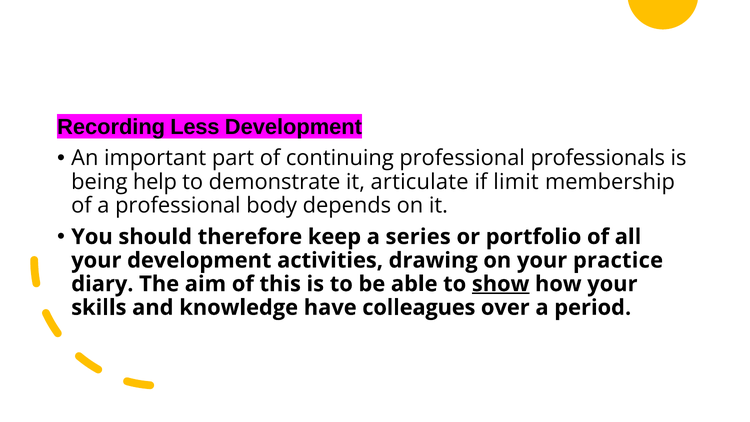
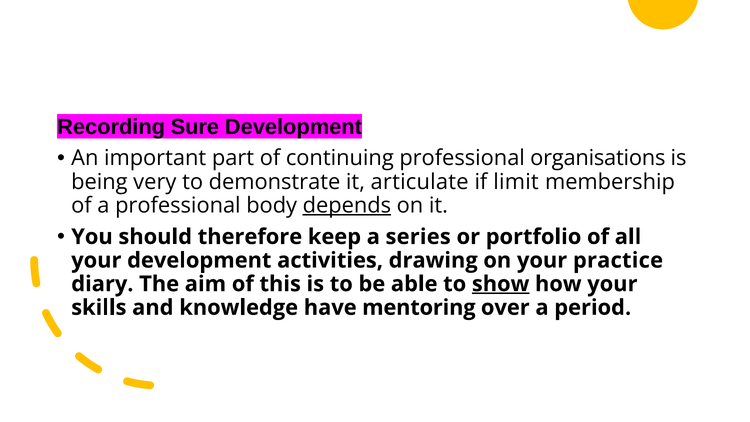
Less: Less -> Sure
professionals: professionals -> organisations
help: help -> very
depends underline: none -> present
colleagues: colleagues -> mentoring
